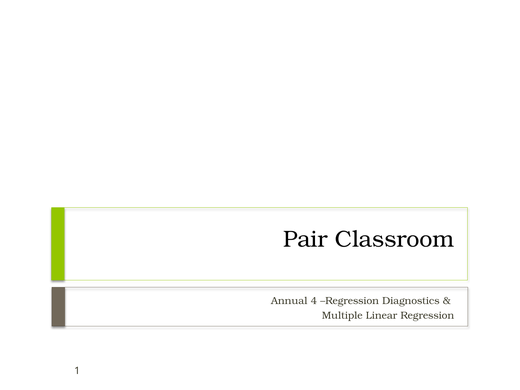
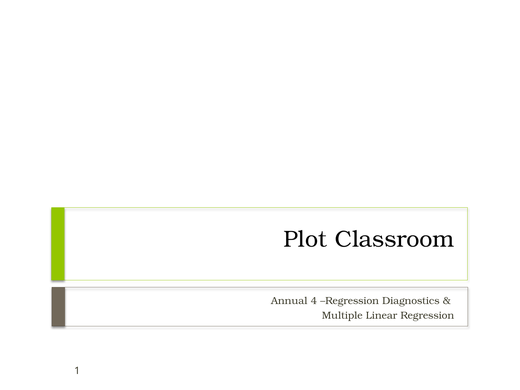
Pair: Pair -> Plot
